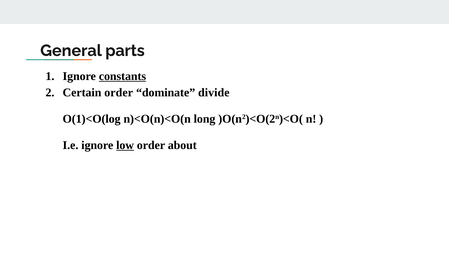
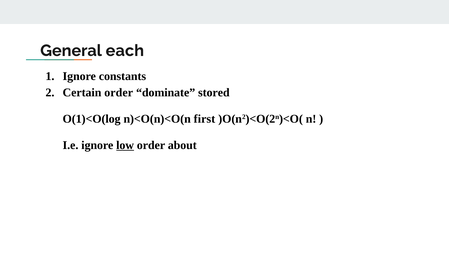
parts: parts -> each
constants underline: present -> none
divide: divide -> stored
long: long -> first
